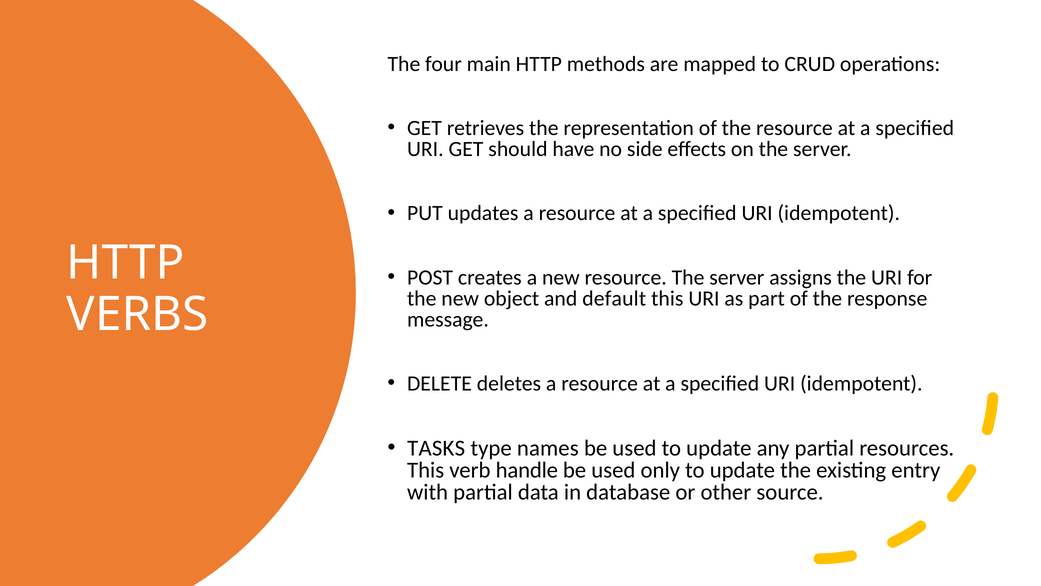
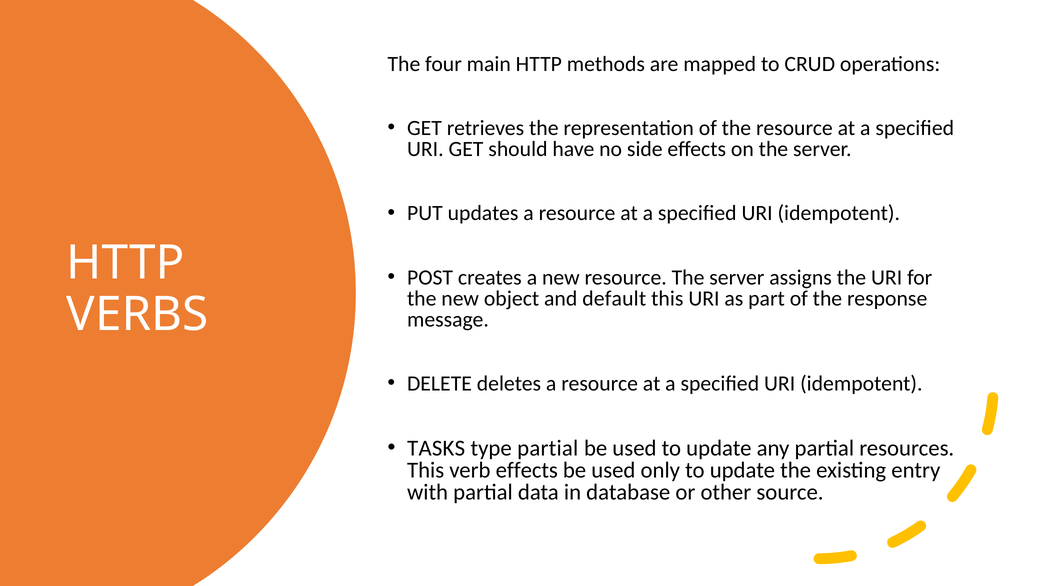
type names: names -> partial
verb handle: handle -> effects
